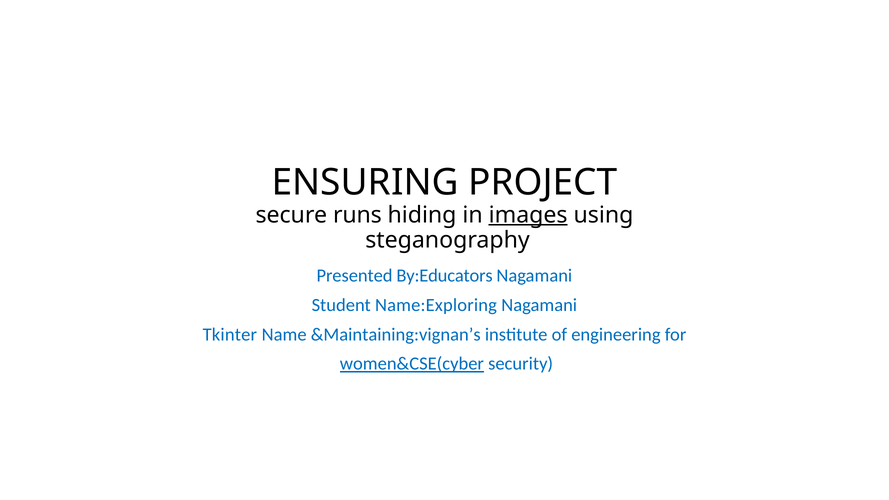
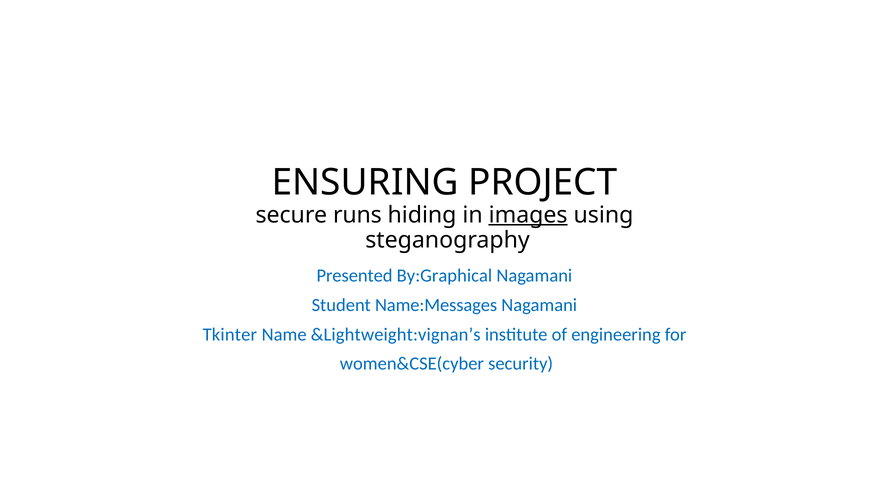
By:Educators: By:Educators -> By:Graphical
Name:Exploring: Name:Exploring -> Name:Messages
&Maintaining:vignan’s: &Maintaining:vignan’s -> &Lightweight:vignan’s
women&CSE(cyber underline: present -> none
